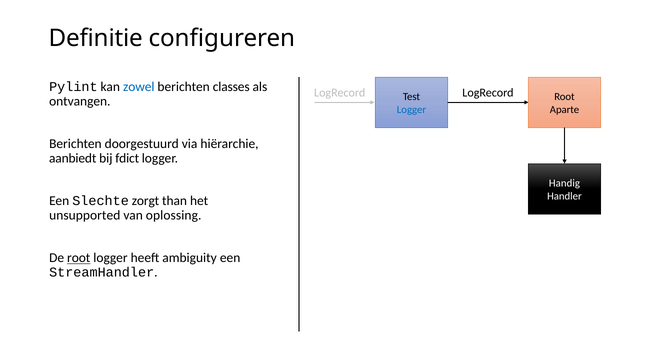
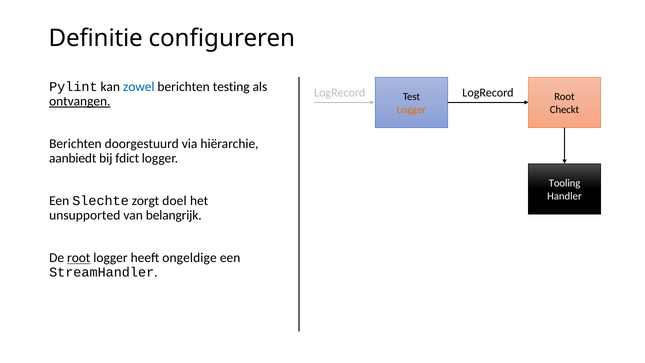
classes: classes -> testing
ontvangen underline: none -> present
Logger at (411, 110) colour: blue -> orange
Aparte: Aparte -> Checkt
Handig: Handig -> Tooling
than: than -> doel
oplossing: oplossing -> belangrijk
ambiguity: ambiguity -> ongeldige
